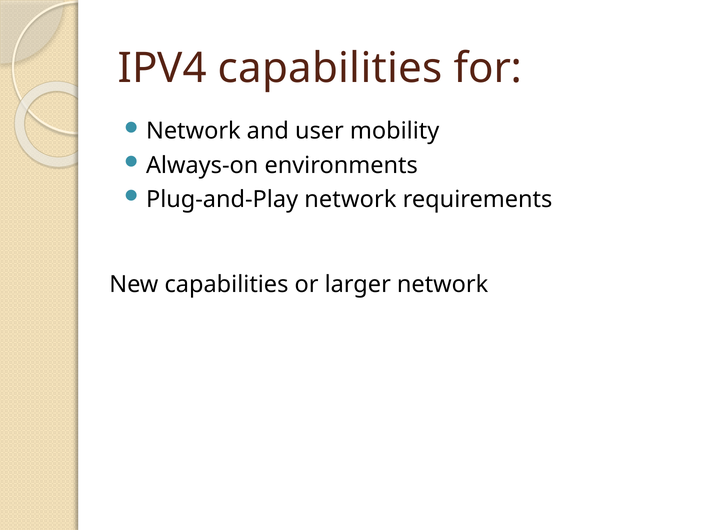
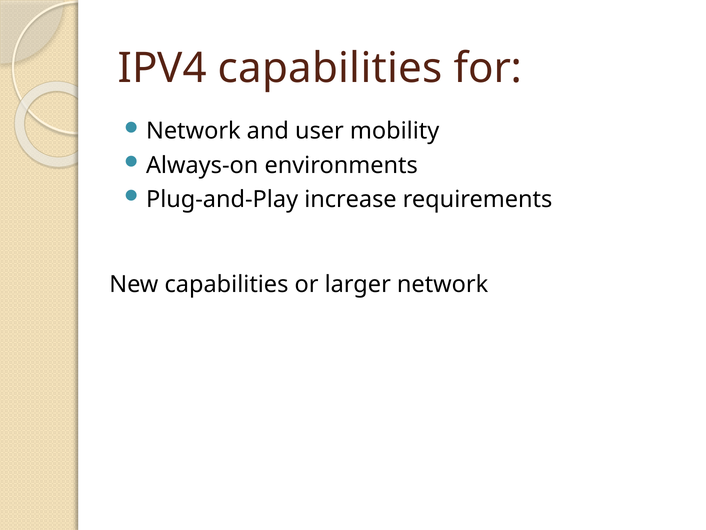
Plug-and-Play network: network -> increase
